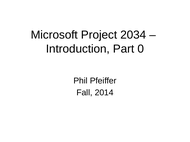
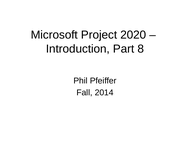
2034: 2034 -> 2020
0: 0 -> 8
